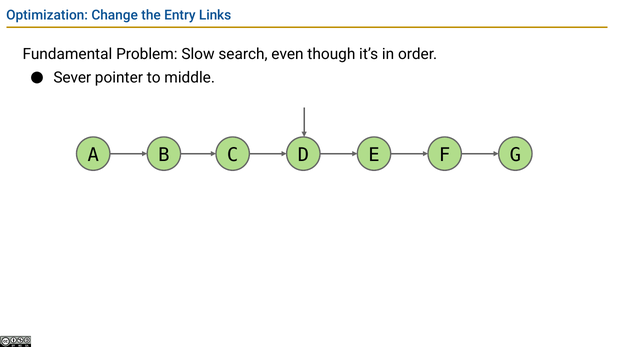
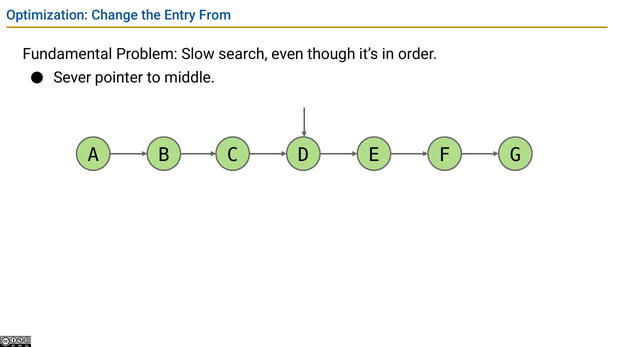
Links: Links -> From
